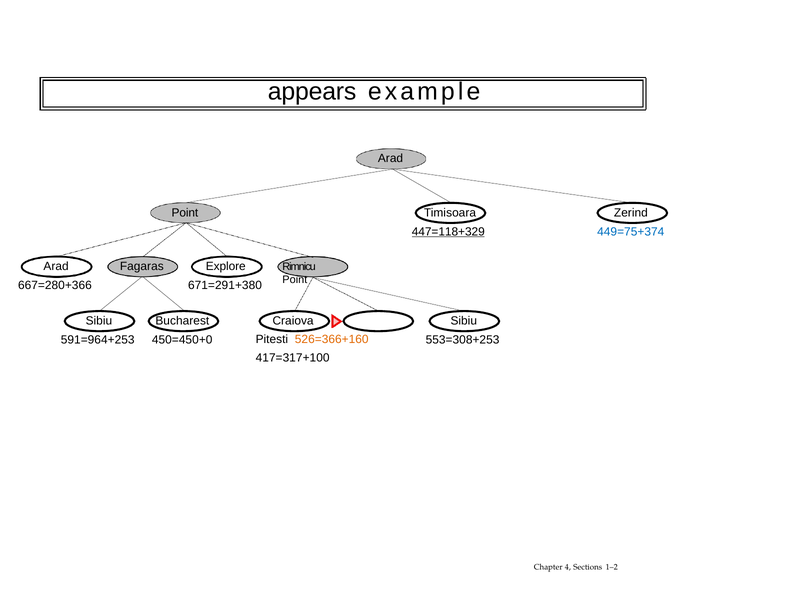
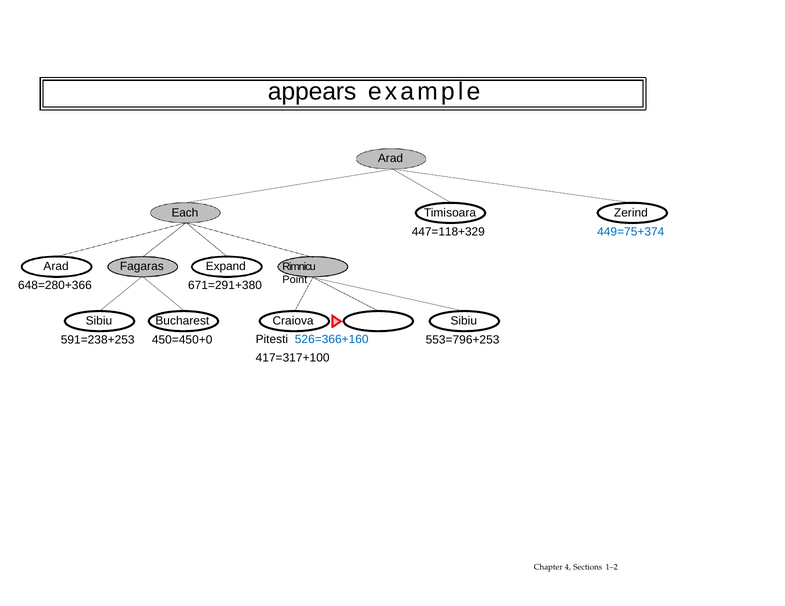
Point at (185, 213): Point -> Each
447=118+329 underline: present -> none
Explore: Explore -> Expand
667=280+366: 667=280+366 -> 648=280+366
526=366+160 colour: orange -> blue
591=964+253: 591=964+253 -> 591=238+253
553=308+253: 553=308+253 -> 553=796+253
